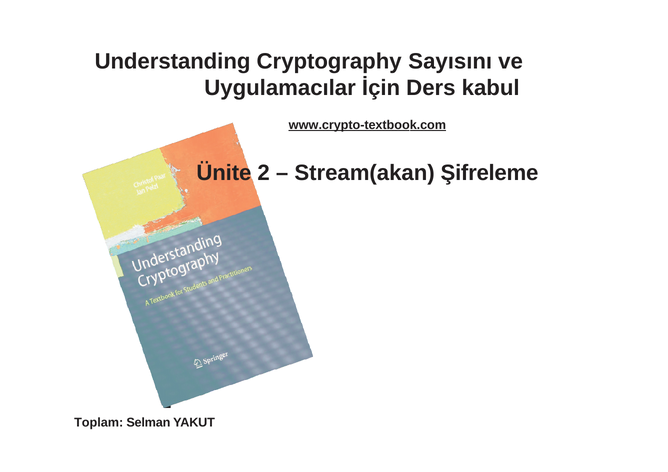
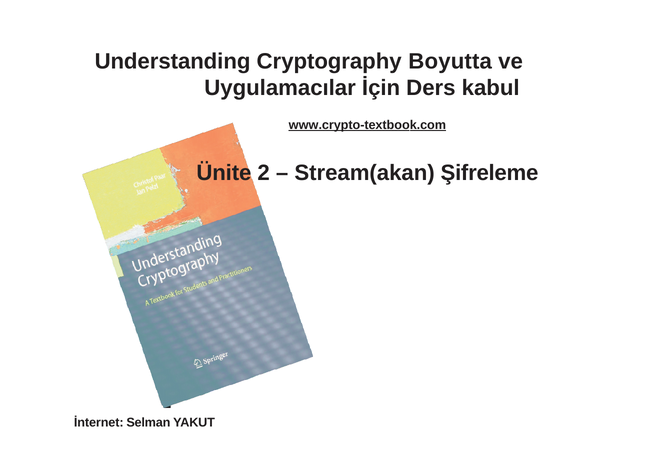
Sayısını: Sayısını -> Boyutta
Toplam: Toplam -> İnternet
